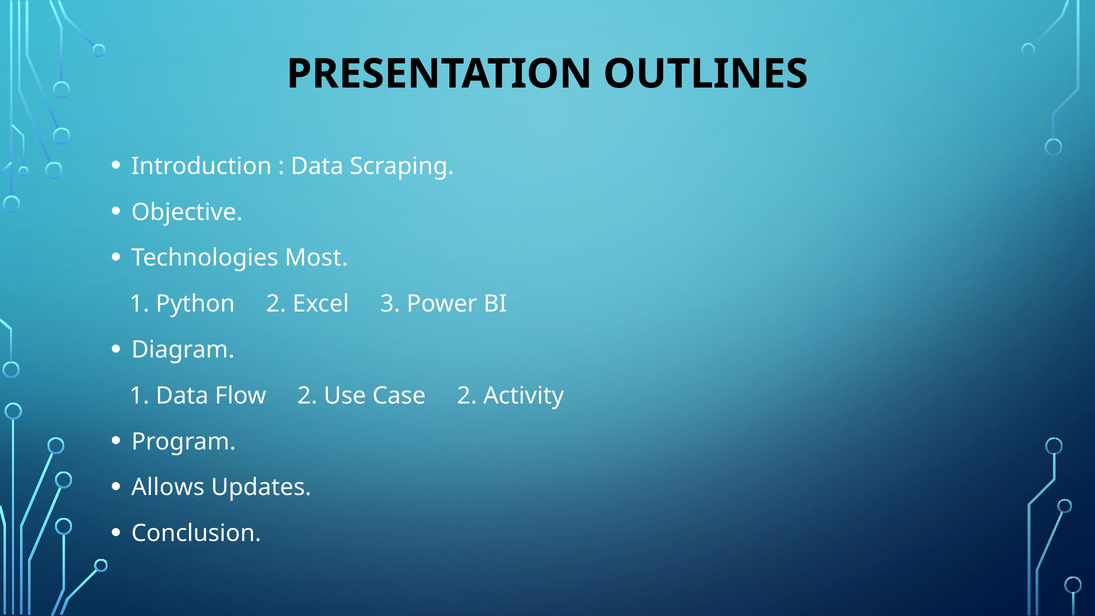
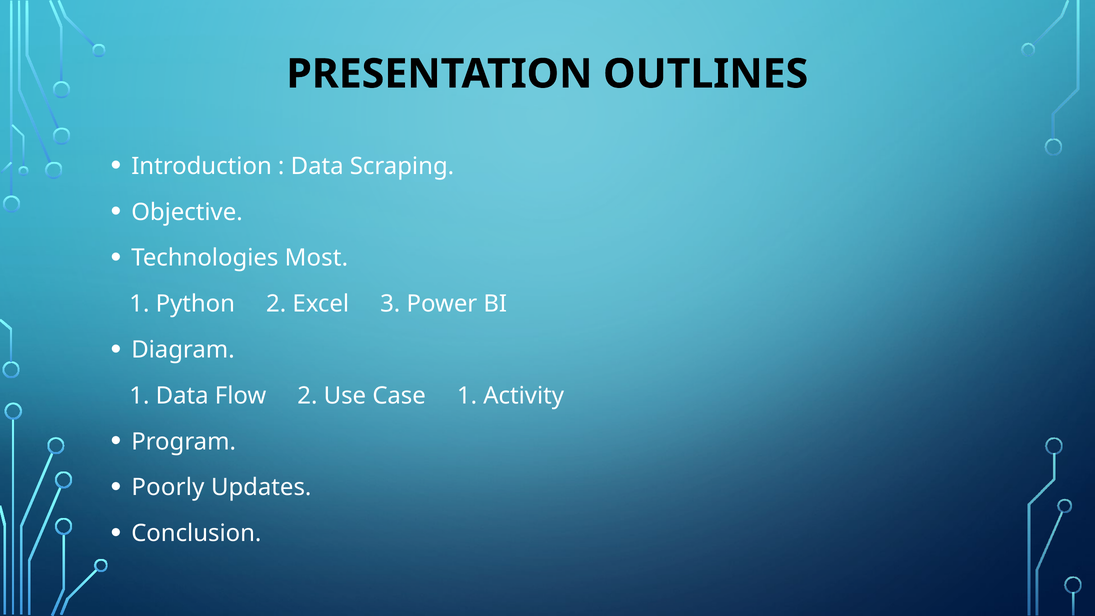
Case 2: 2 -> 1
Allows: Allows -> Poorly
